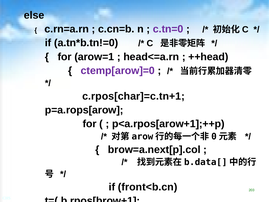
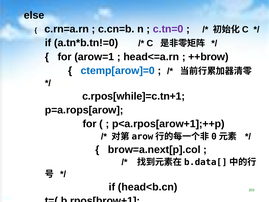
++head: ++head -> ++brow
ctemp[arow]=0 colour: purple -> blue
c.rpos[char]=c.tn+1: c.rpos[char]=c.tn+1 -> c.rpos[while]=c.tn+1
front<b.cn: front<b.cn -> head<b.cn
